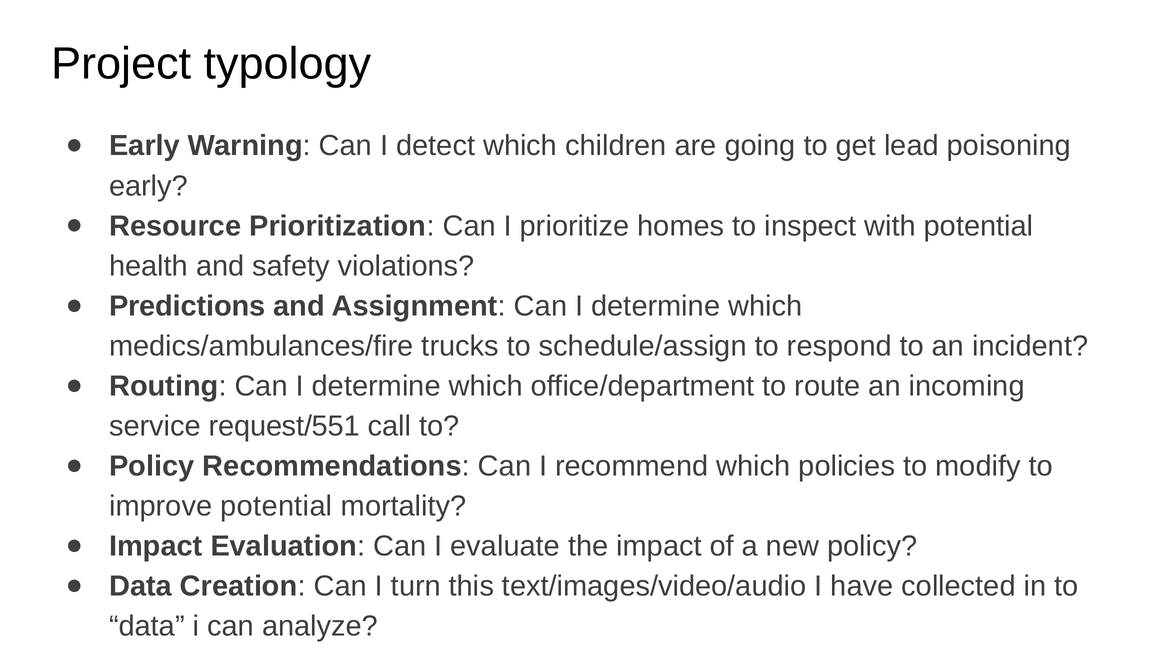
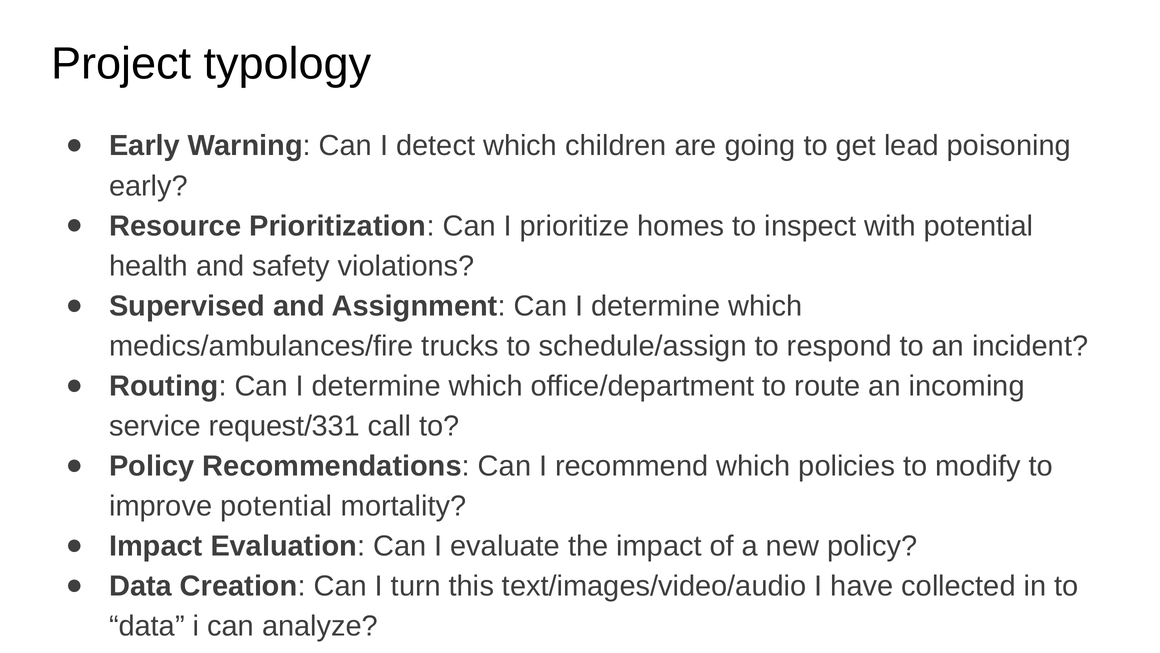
Predictions: Predictions -> Supervised
request/551: request/551 -> request/331
